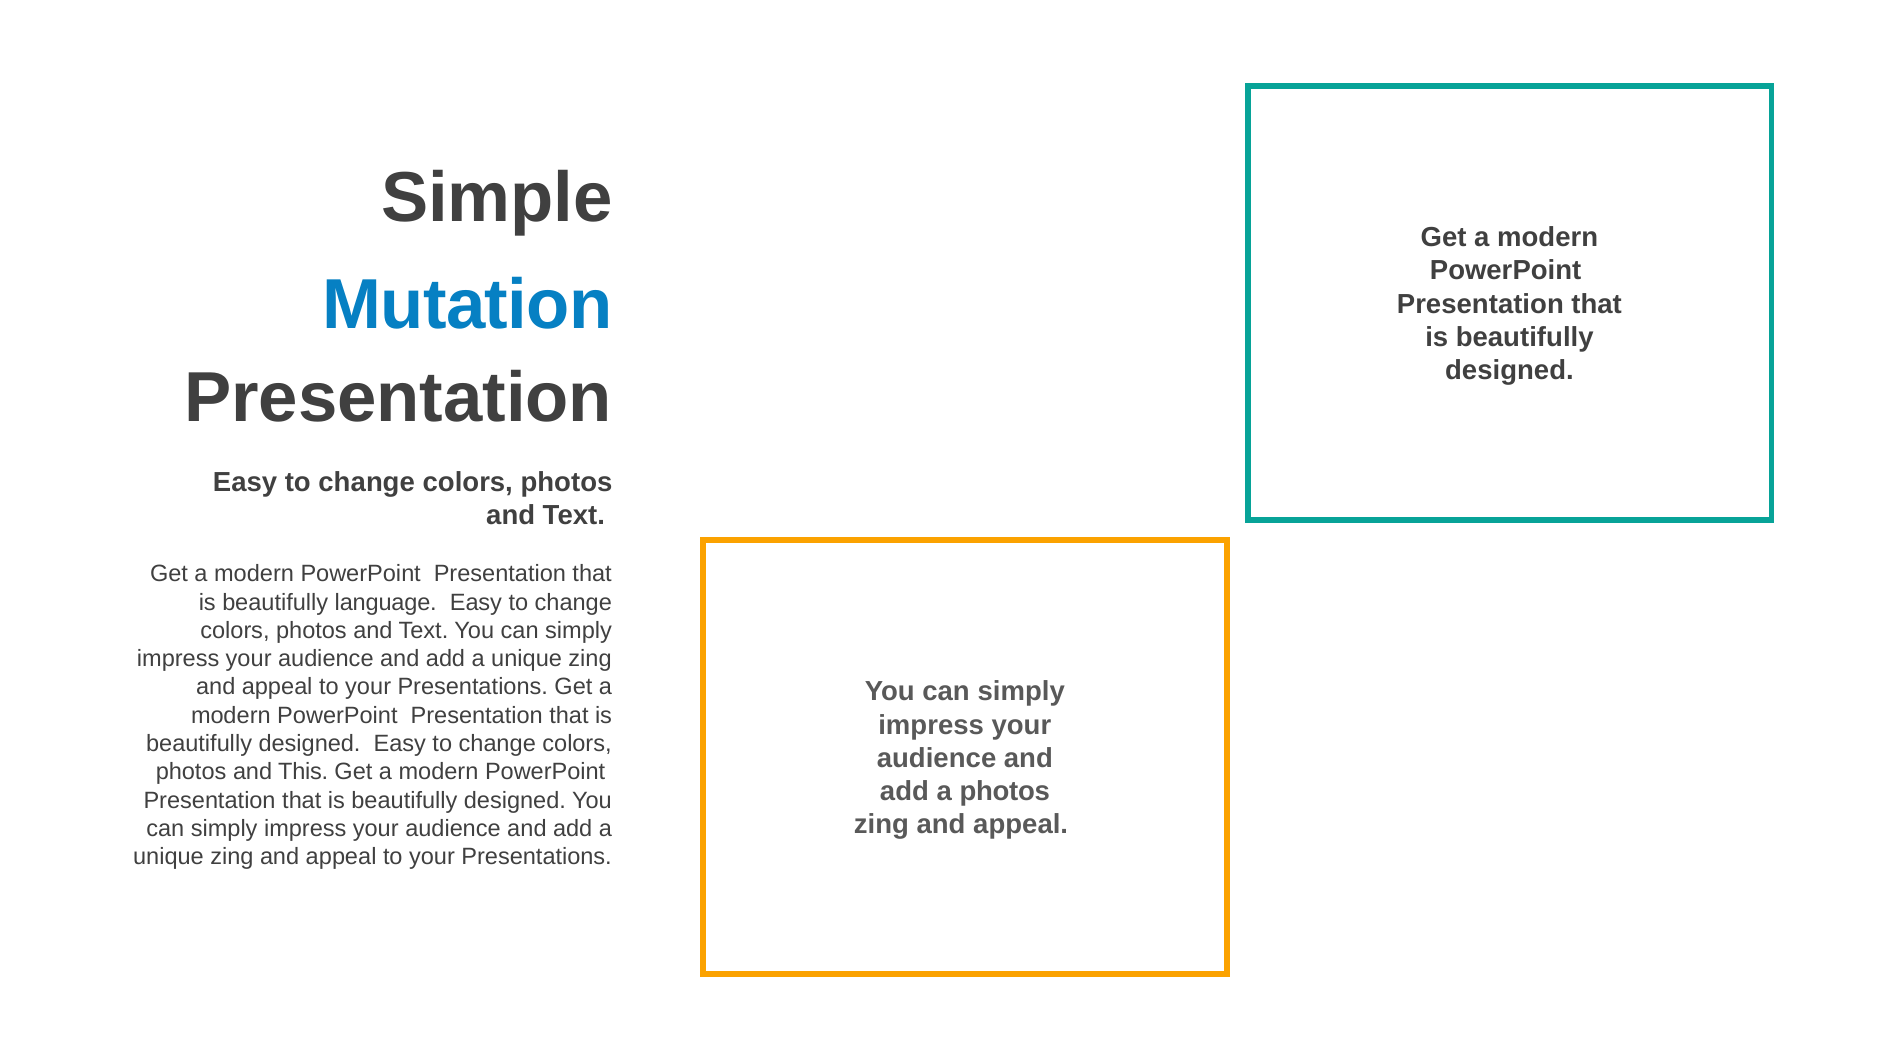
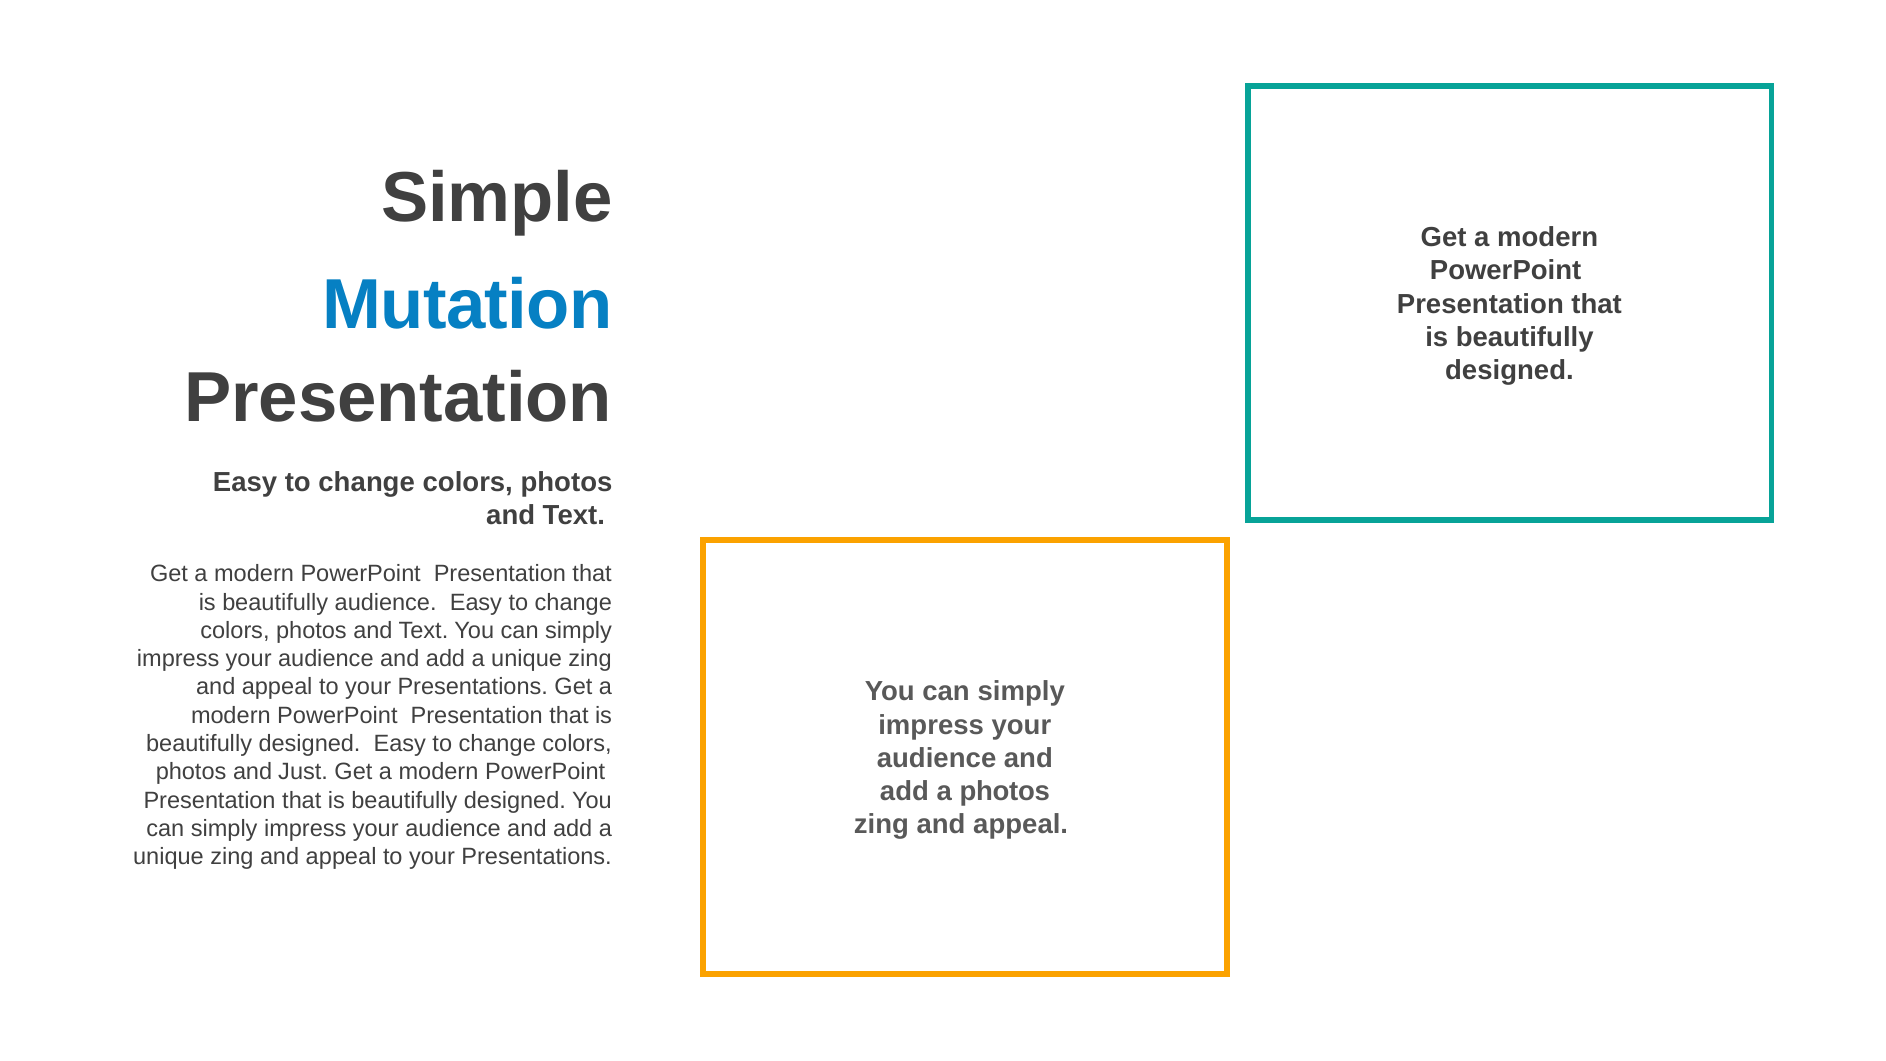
beautifully language: language -> audience
This: This -> Just
